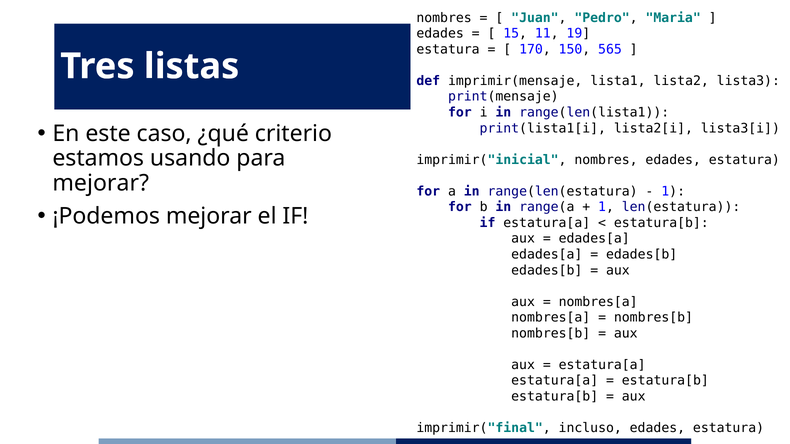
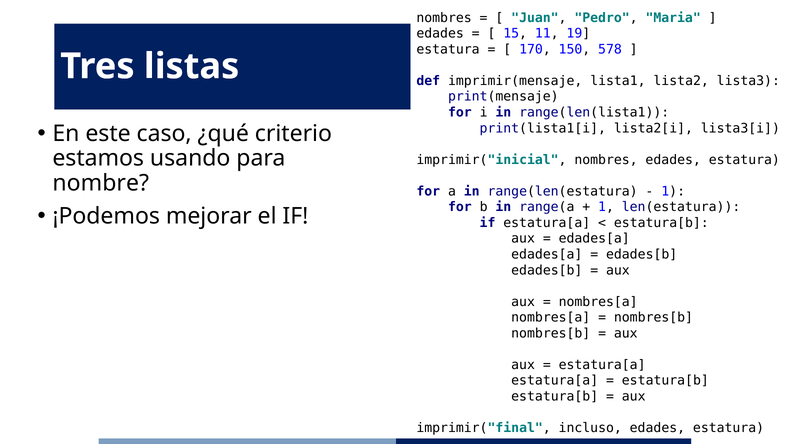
565: 565 -> 578
mejorar at (101, 183): mejorar -> nombre
